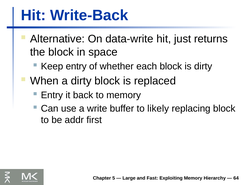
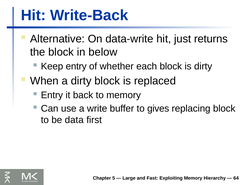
space: space -> below
likely: likely -> gives
addr: addr -> data
